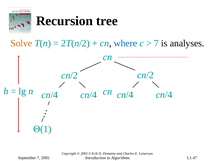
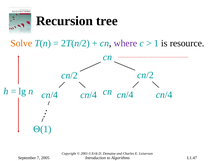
where colour: blue -> purple
7 at (156, 43): 7 -> 1
analyses: analyses -> resource
